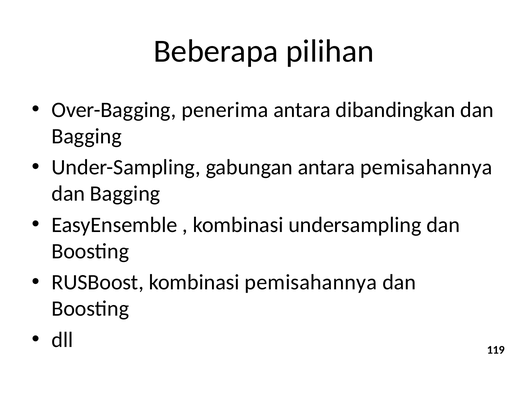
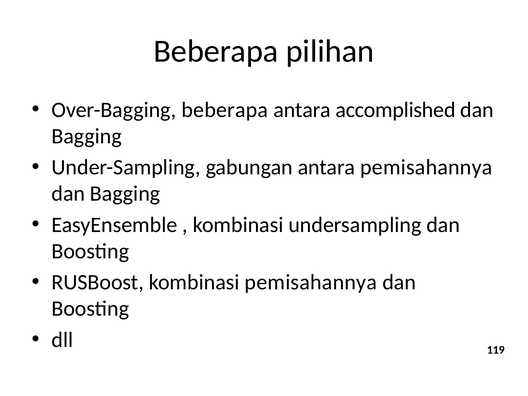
Over-Bagging penerima: penerima -> beberapa
dibandingkan: dibandingkan -> accomplished
